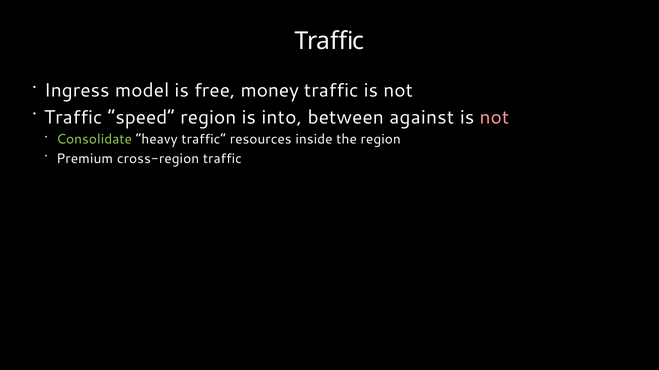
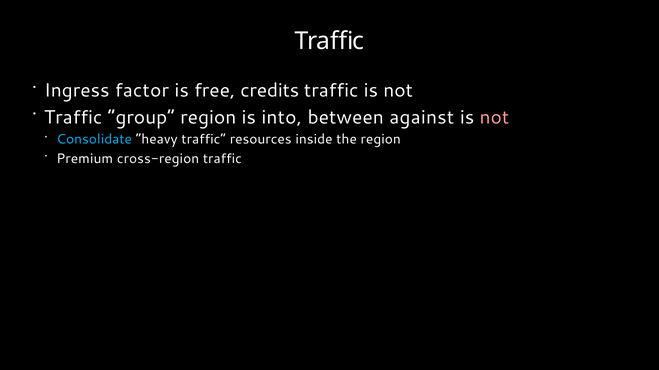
model: model -> factor
money: money -> credits
speed: speed -> group
Consolidate colour: light green -> light blue
